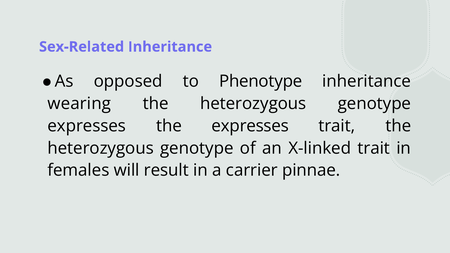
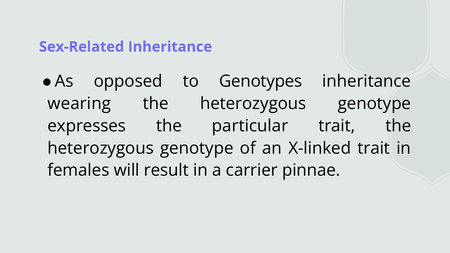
Phenotype: Phenotype -> Genotypes
the expresses: expresses -> particular
